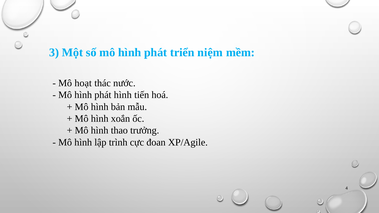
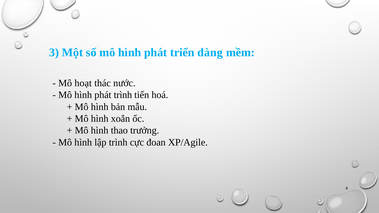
niệm: niệm -> dàng
phát hình: hình -> trình
